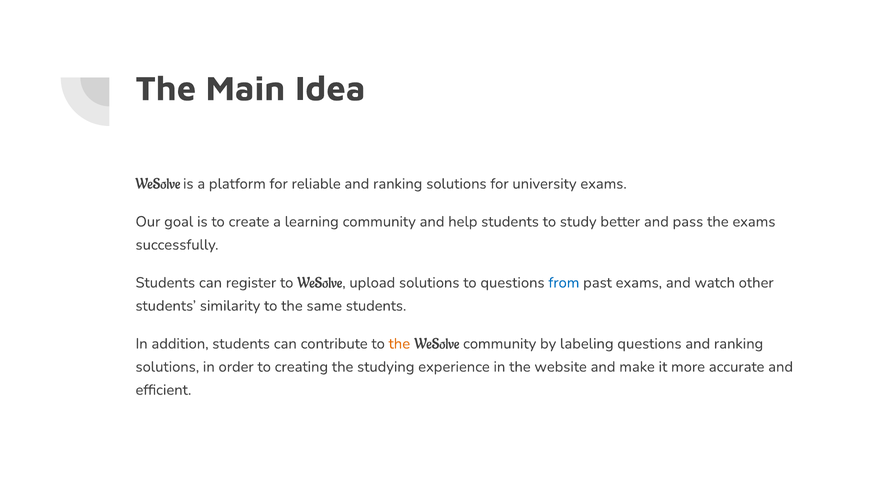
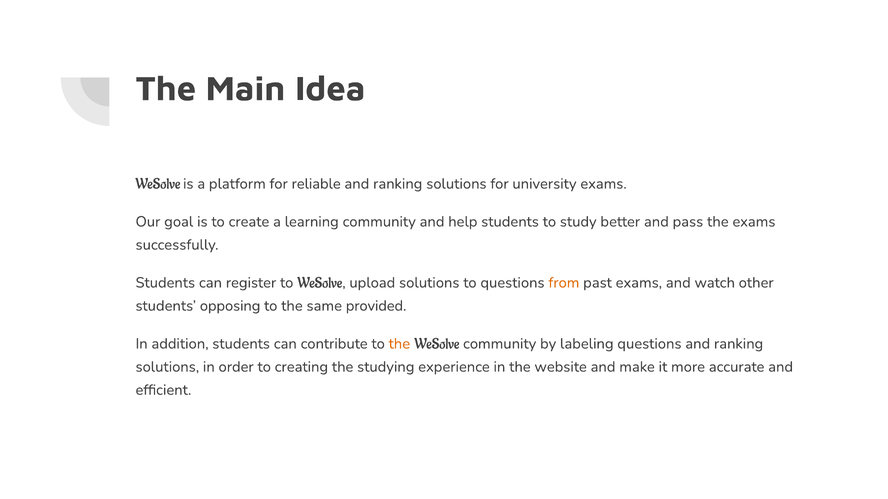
from colour: blue -> orange
similarity: similarity -> opposing
same students: students -> provided
